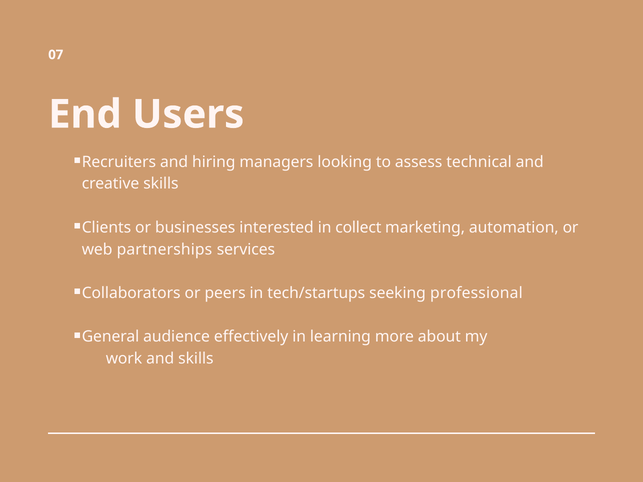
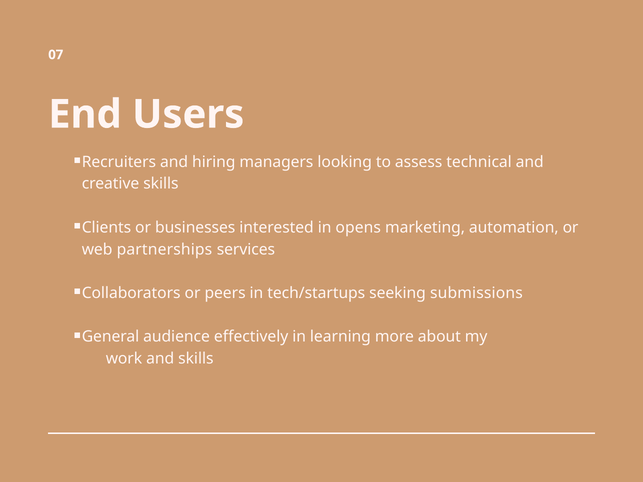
collect: collect -> opens
professional: professional -> submissions
